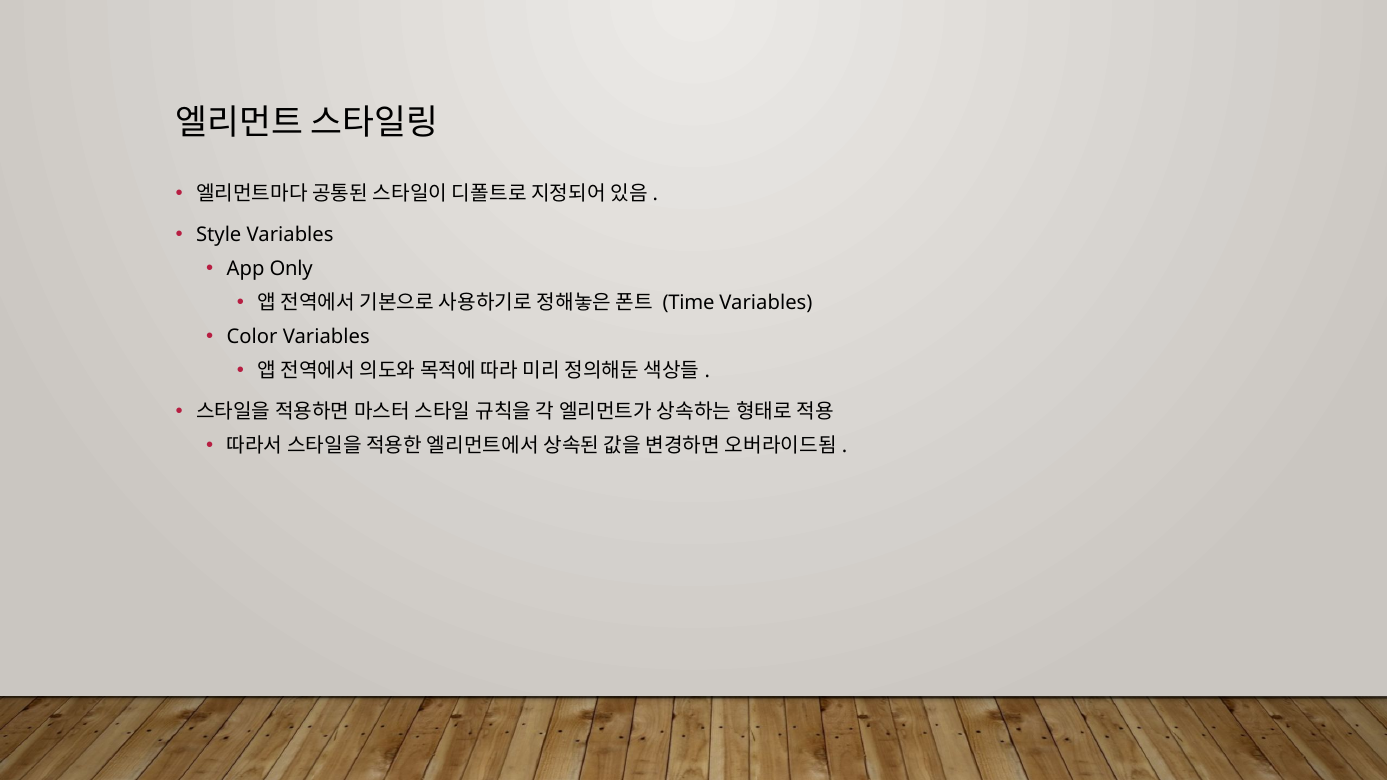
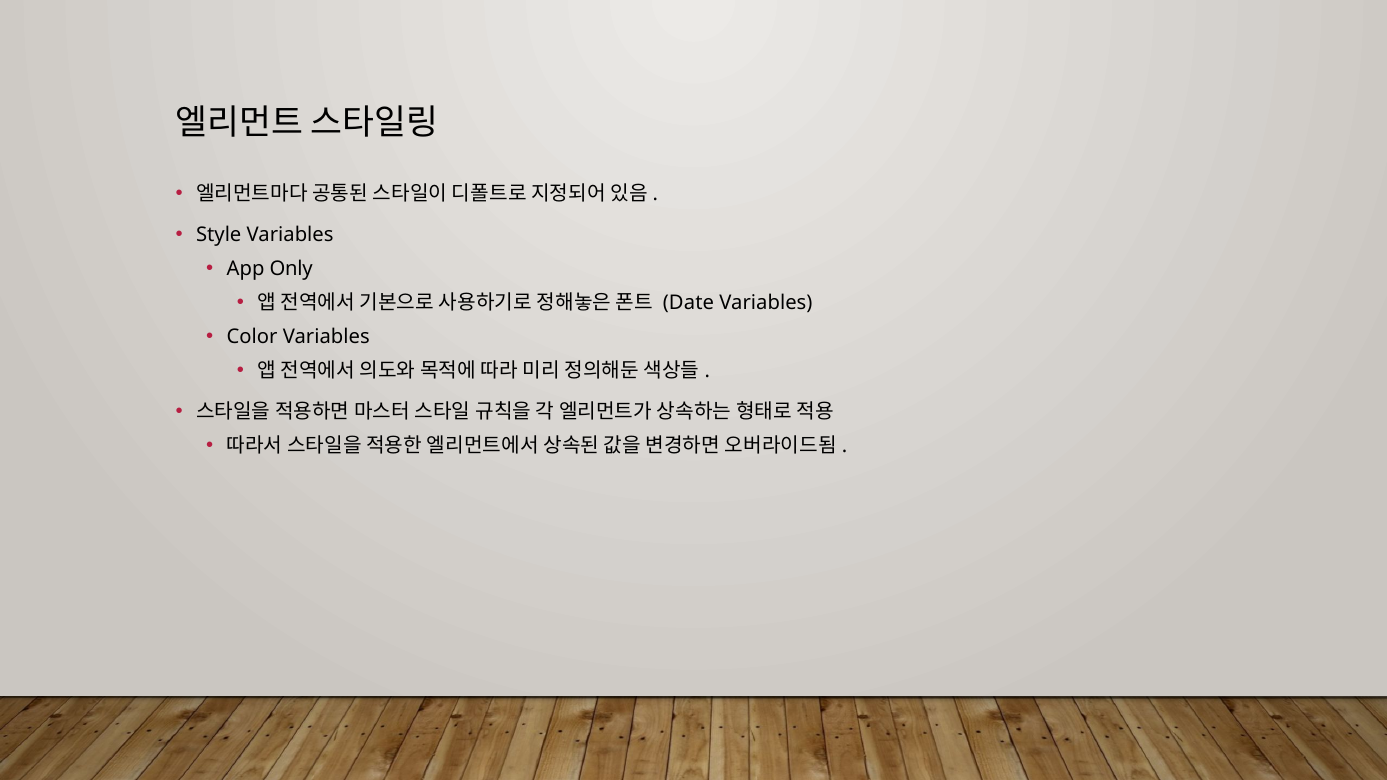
Time: Time -> Date
